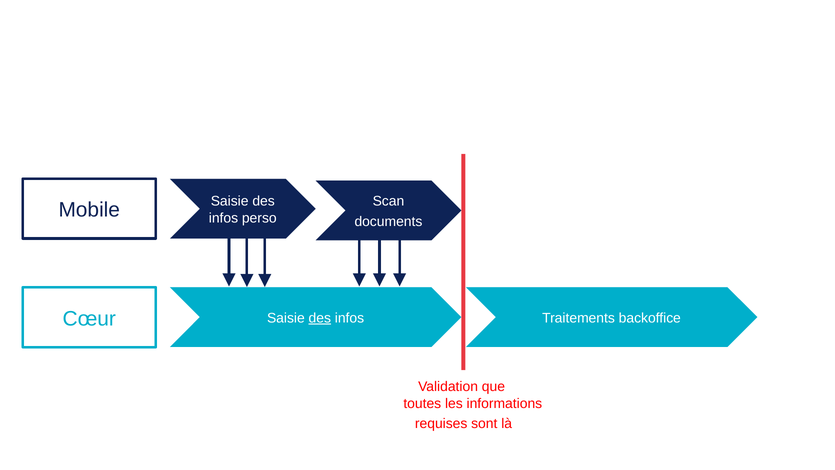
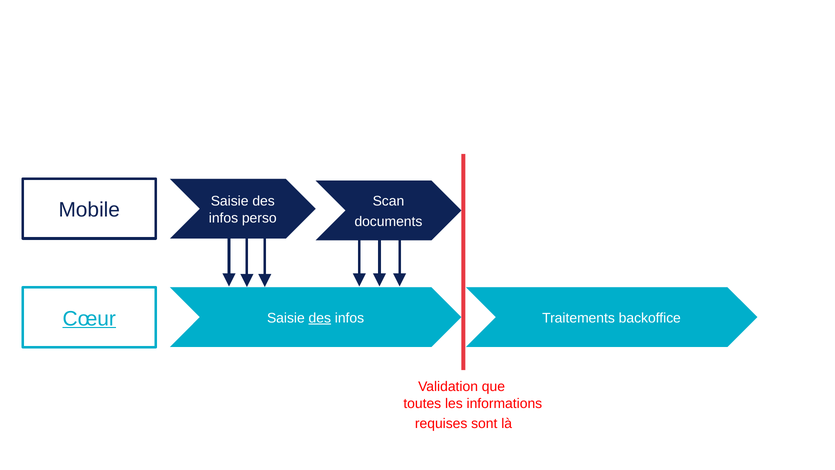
Cœur underline: none -> present
